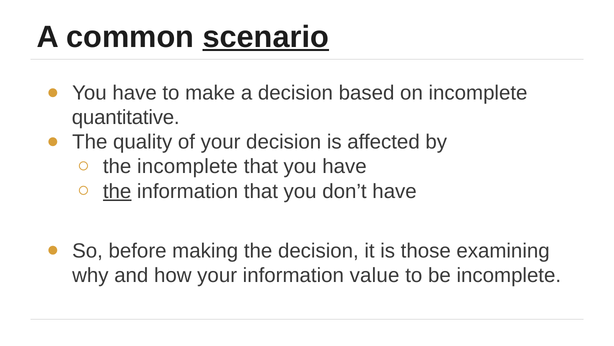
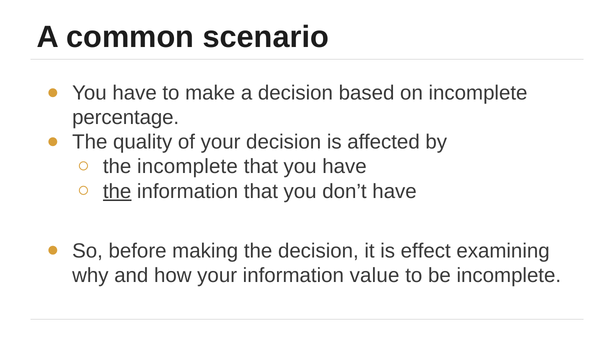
scenario underline: present -> none
quantitative: quantitative -> percentage
those: those -> effect
